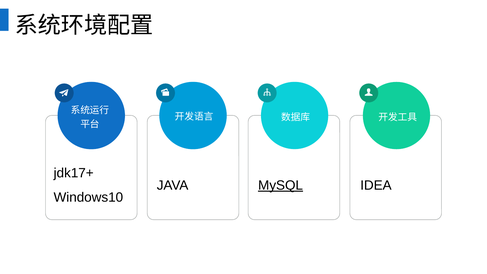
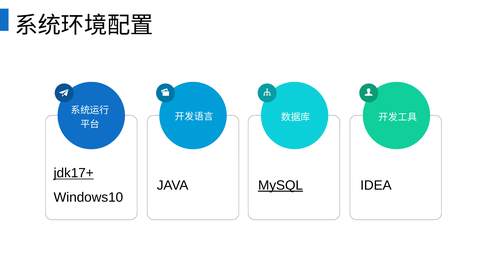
jdk17+ underline: none -> present
